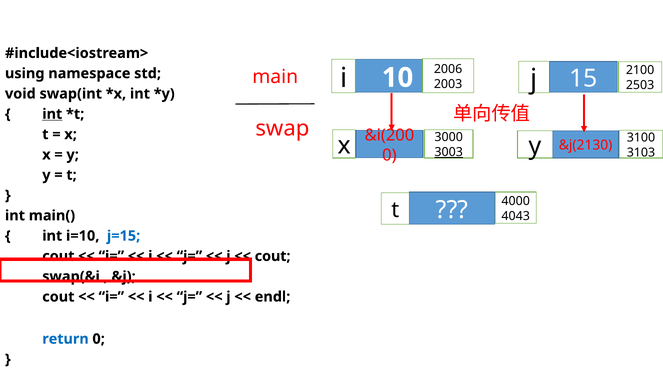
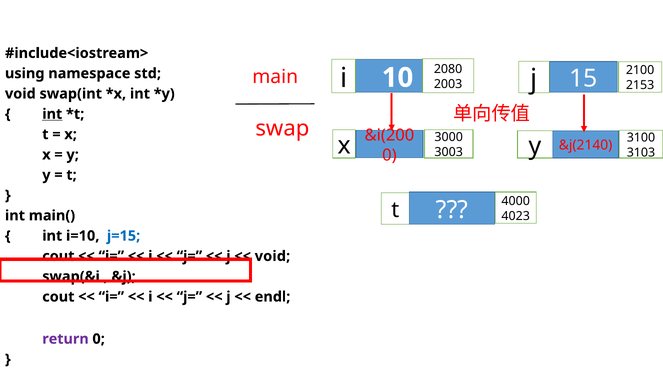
2006: 2006 -> 2080
2503: 2503 -> 2153
3003 underline: present -> none
&j(2130: &j(2130 -> &j(2140
4043: 4043 -> 4023
cout at (273, 256): cout -> void
return colour: blue -> purple
